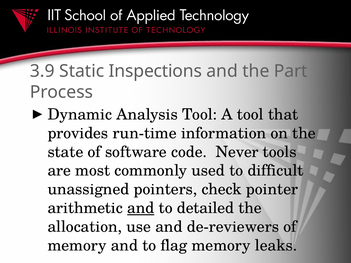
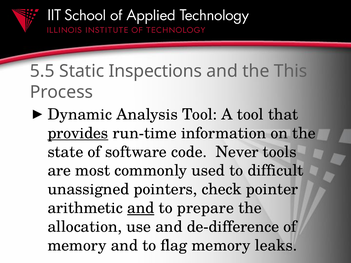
3.9: 3.9 -> 5.5
Part: Part -> This
provides underline: none -> present
detailed: detailed -> prepare
de-reviewers: de-reviewers -> de-difference
